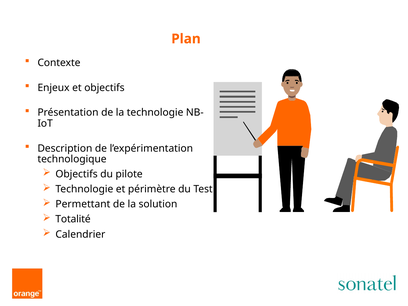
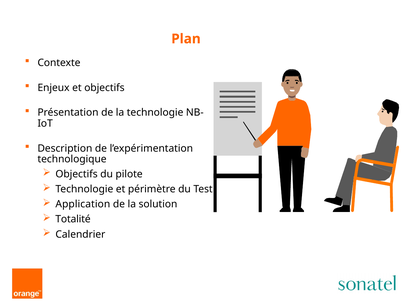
Permettant: Permettant -> Application
